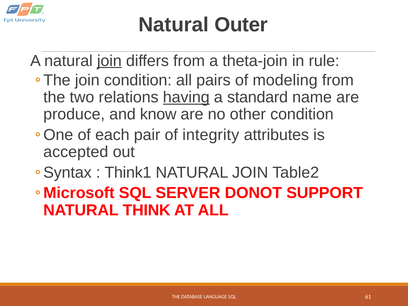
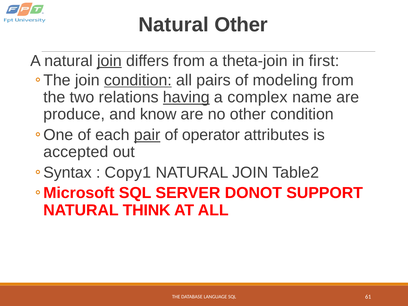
Natural Outer: Outer -> Other
rule: rule -> first
condition at (138, 80) underline: none -> present
standard: standard -> complex
pair underline: none -> present
integrity: integrity -> operator
Think1: Think1 -> Copy1
